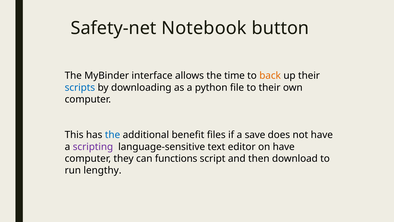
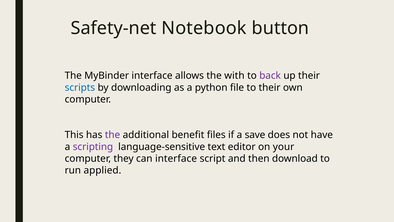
time: time -> with
back colour: orange -> purple
the at (113, 135) colour: blue -> purple
on have: have -> your
can functions: functions -> interface
lengthy: lengthy -> applied
